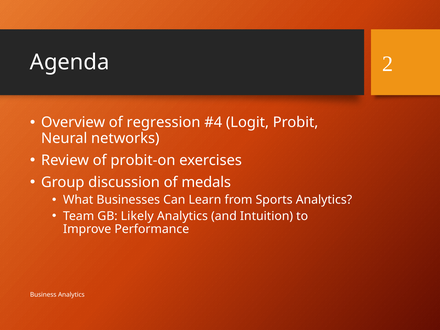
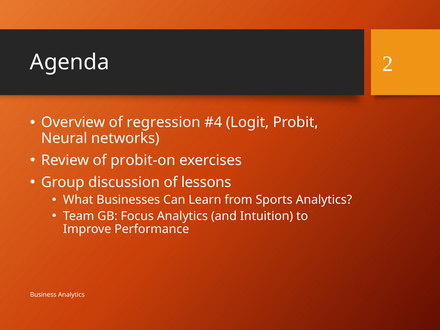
medals: medals -> lessons
Likely: Likely -> Focus
